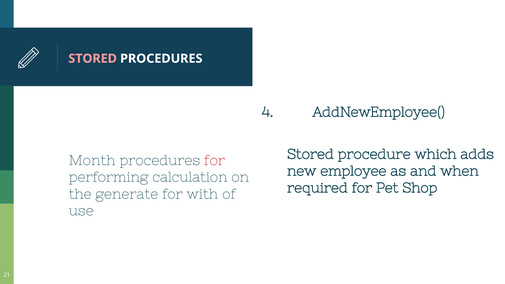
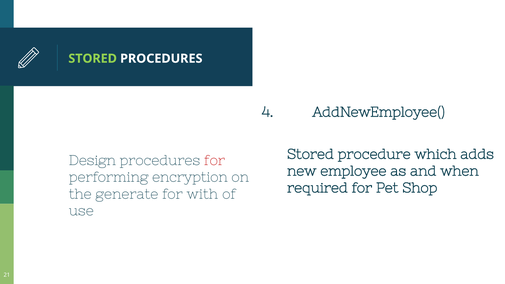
STORED colour: pink -> light green
Month: Month -> Design
calculation: calculation -> encryption
